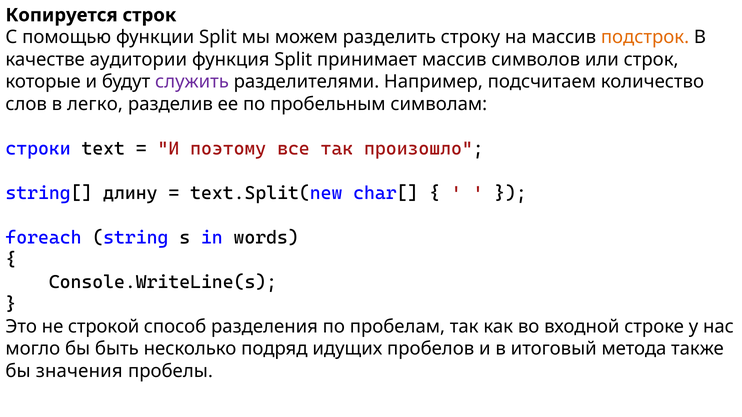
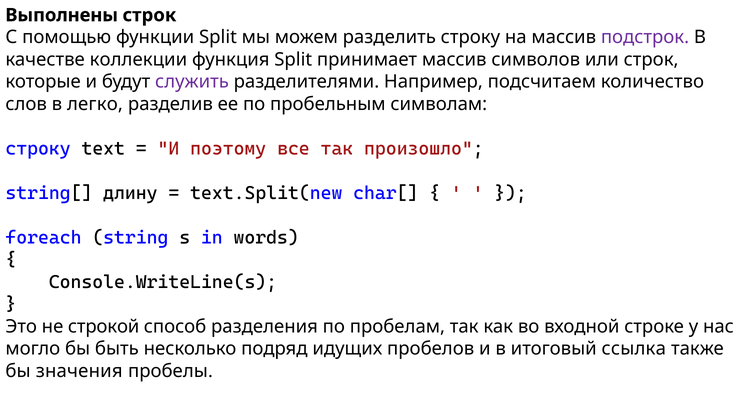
Копируется: Копируется -> Выполнены
подстрок colour: orange -> purple
аудитории: аудитории -> коллекции
строки at (38, 149): строки -> строку
метода: метода -> ссылка
